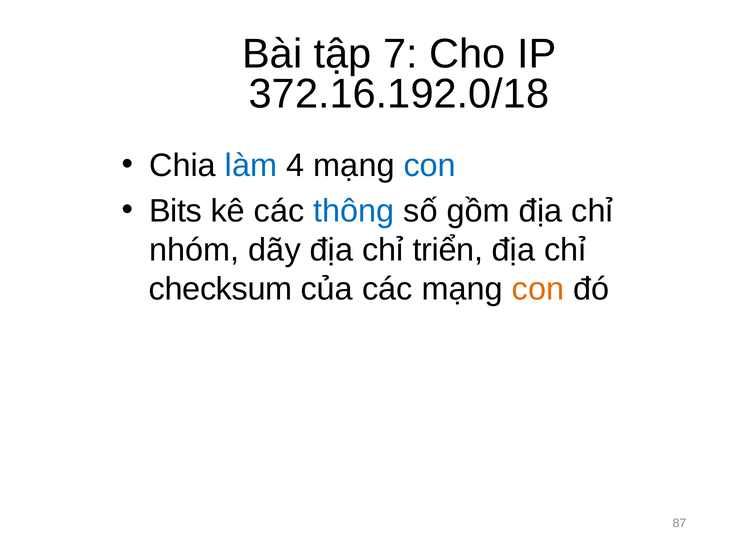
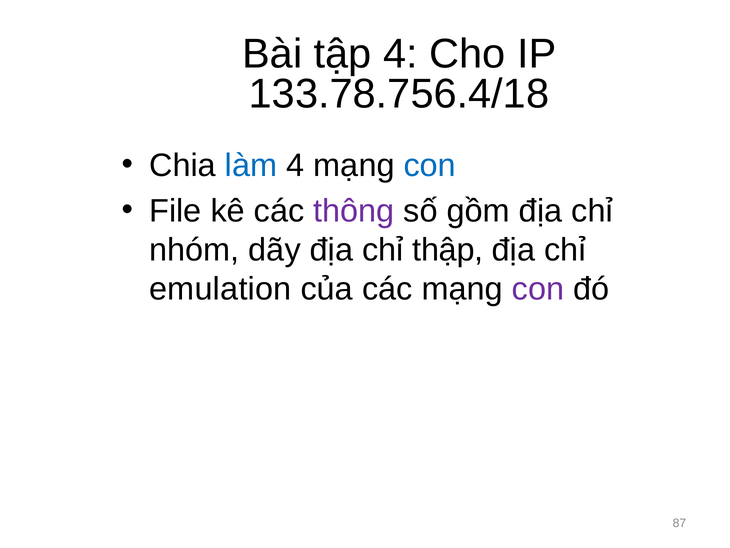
tập 7: 7 -> 4
372.16.192.0/18: 372.16.192.0/18 -> 133.78.756.4/18
Bits: Bits -> File
thông colour: blue -> purple
triển: triển -> thập
checksum: checksum -> emulation
con at (538, 289) colour: orange -> purple
